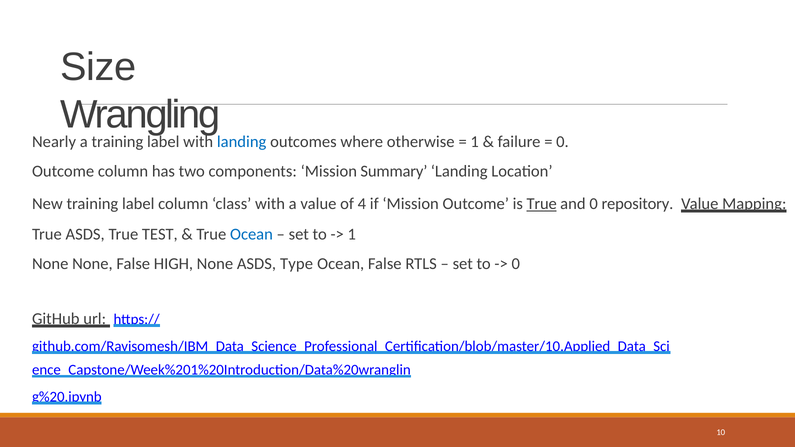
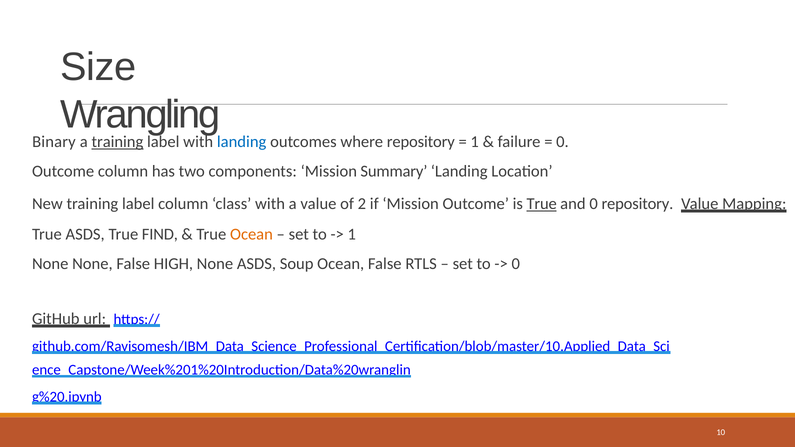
Nearly: Nearly -> Binary
training at (117, 142) underline: none -> present
where otherwise: otherwise -> repository
4: 4 -> 2
TEST: TEST -> FIND
Ocean at (251, 234) colour: blue -> orange
Type: Type -> Soup
